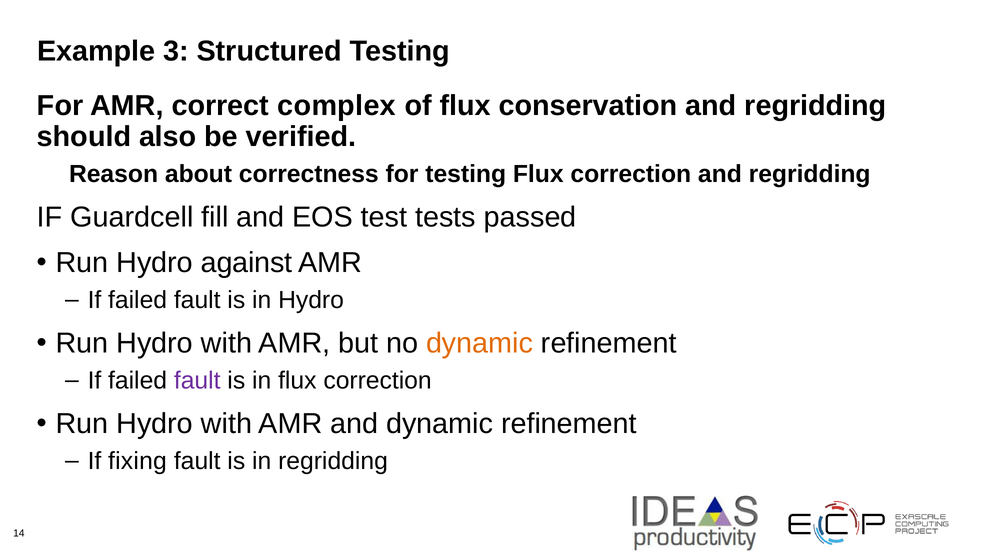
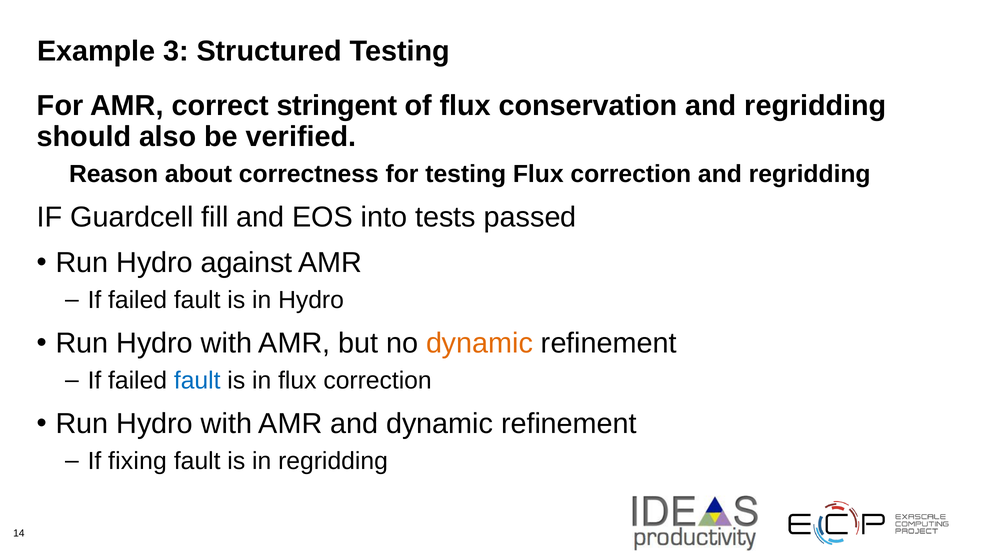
complex: complex -> stringent
test: test -> into
fault at (197, 380) colour: purple -> blue
